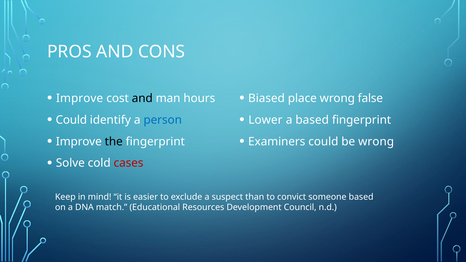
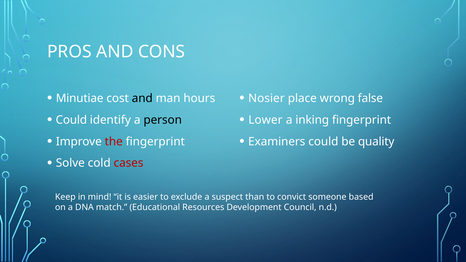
Improve at (80, 98): Improve -> Minutiae
Biased: Biased -> Nosier
person colour: blue -> black
a based: based -> inking
the colour: black -> red
be wrong: wrong -> quality
